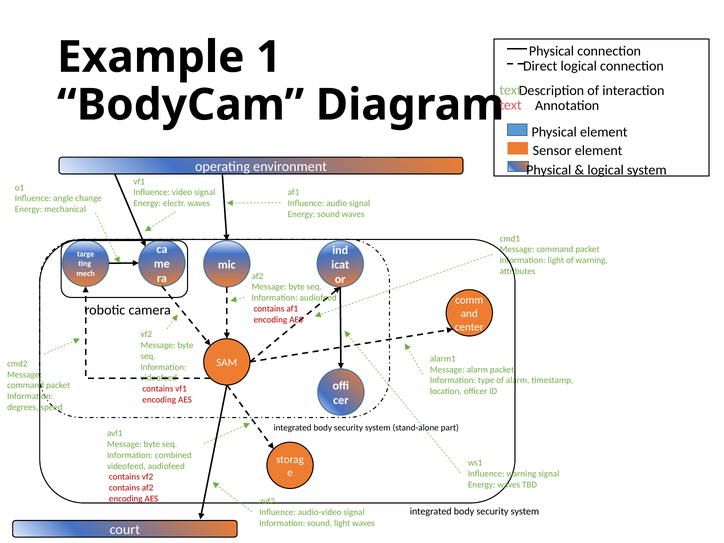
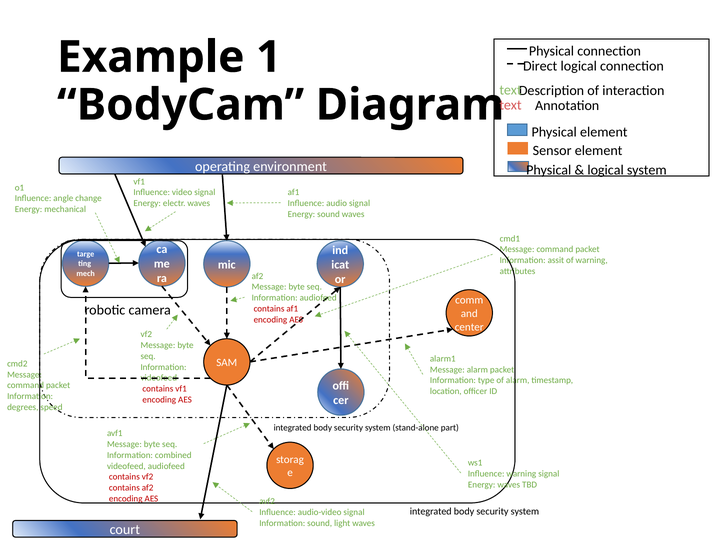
Information light: light -> assit
